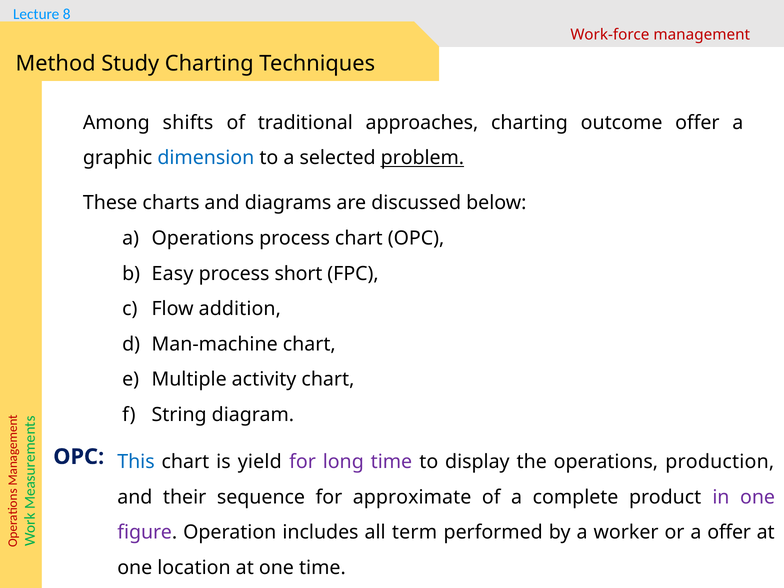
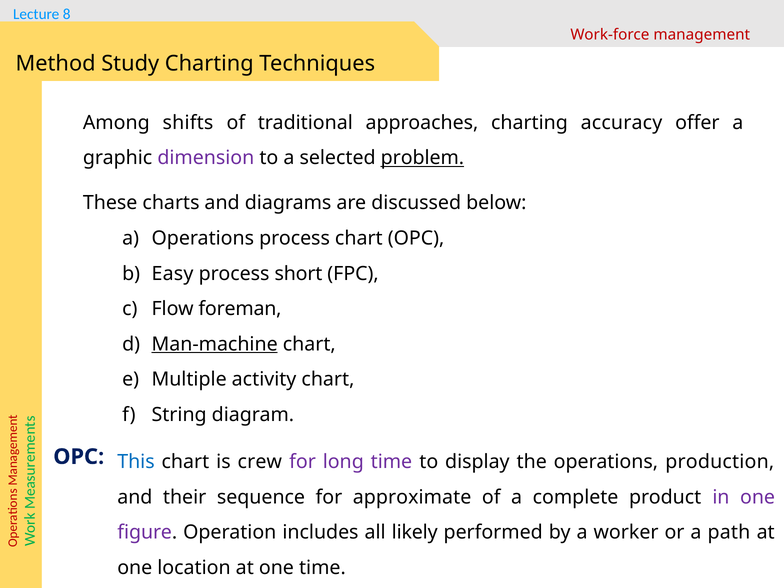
outcome: outcome -> accuracy
dimension colour: blue -> purple
addition: addition -> foreman
Man-machine underline: none -> present
yield: yield -> crew
term: term -> likely
a offer: offer -> path
